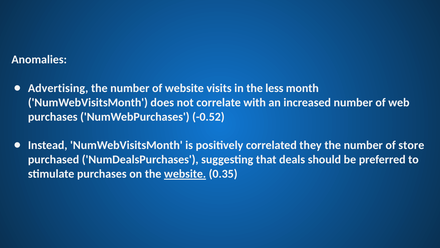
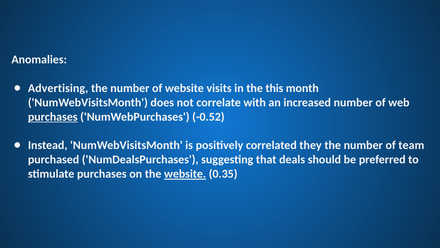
less: less -> this
purchases at (53, 117) underline: none -> present
store: store -> team
